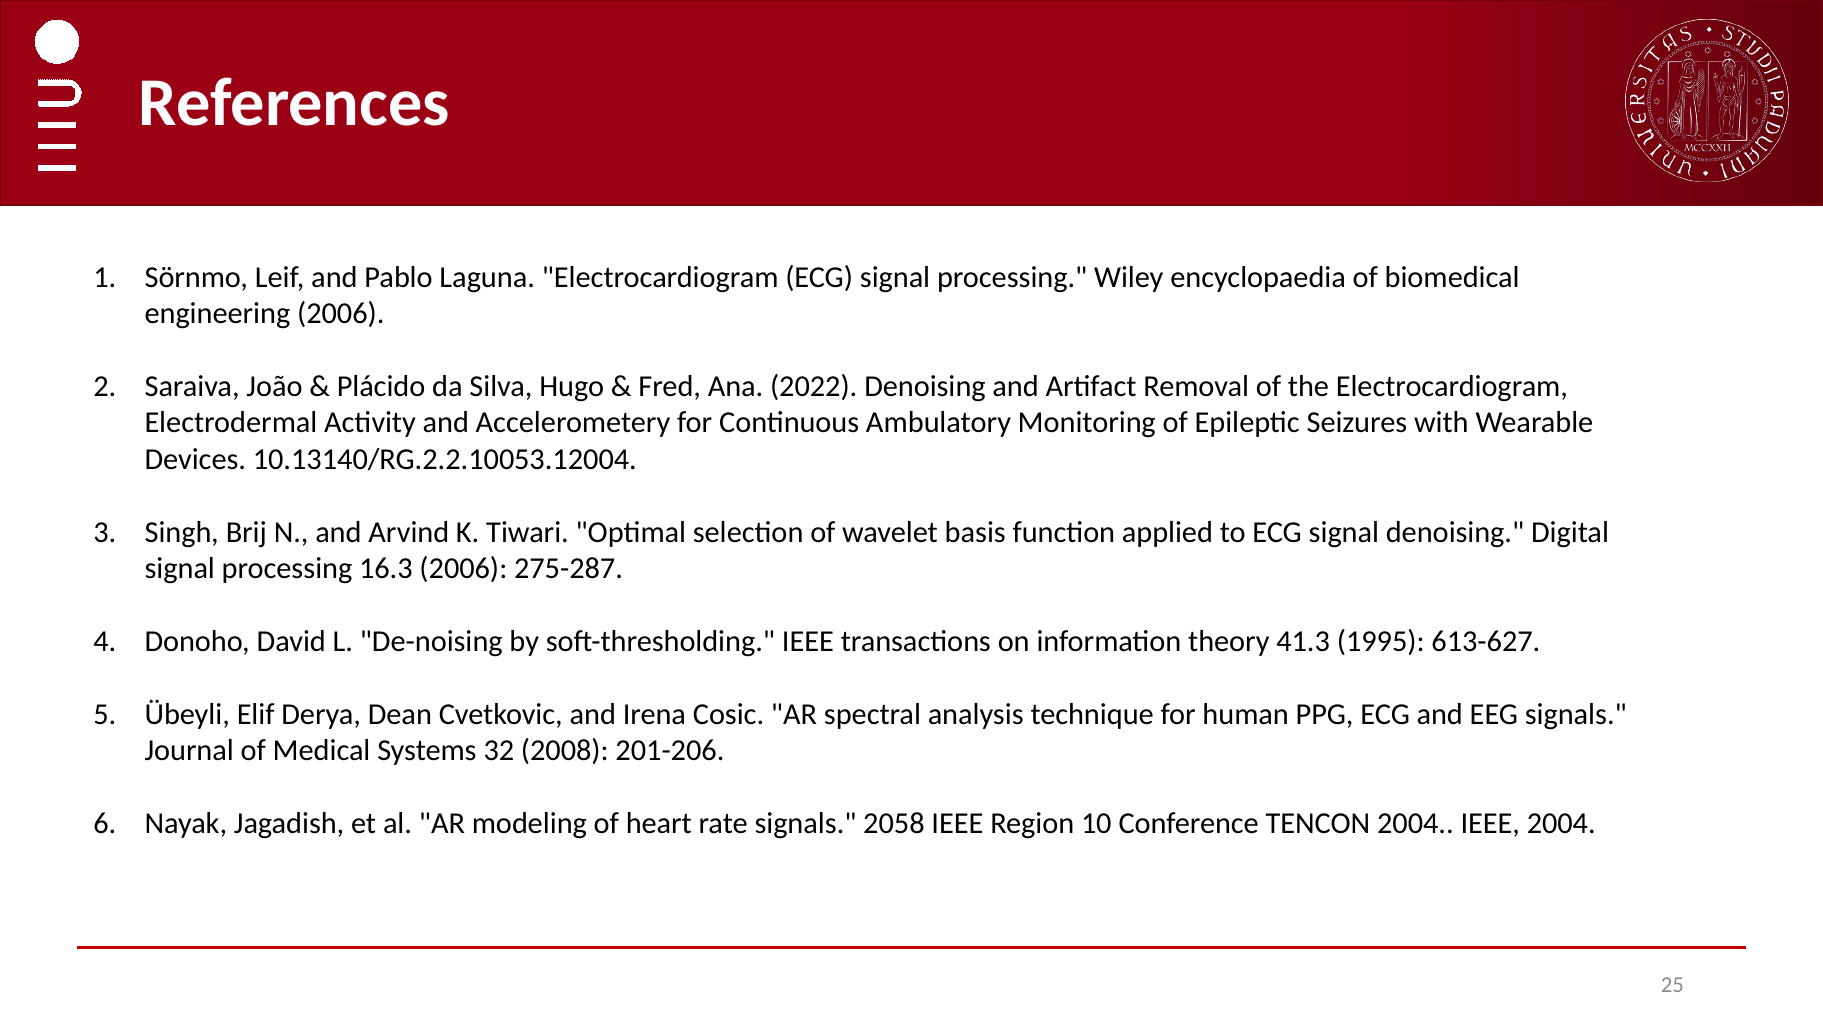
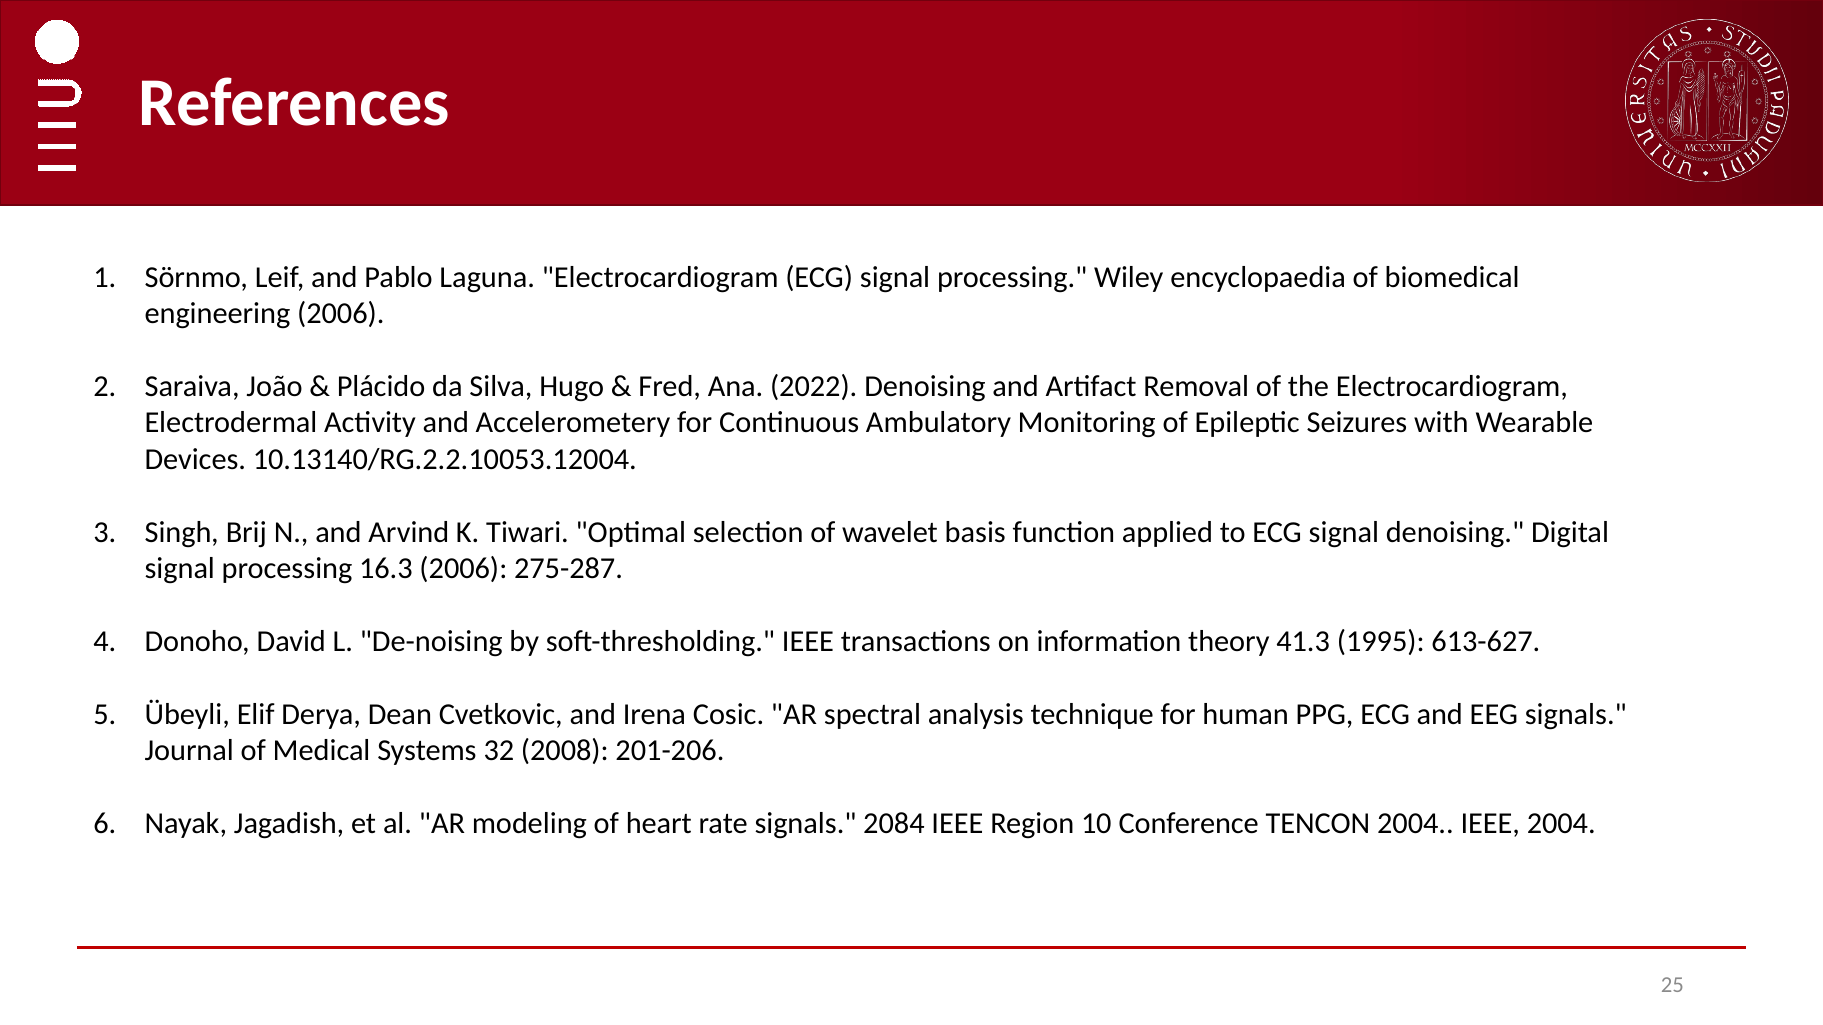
2058: 2058 -> 2084
